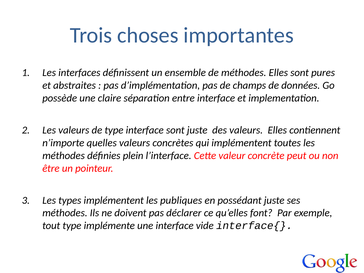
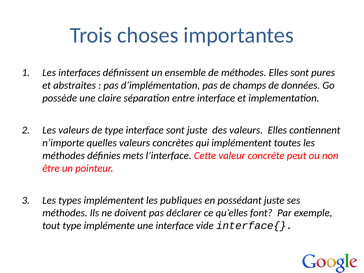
plein: plein -> mets
